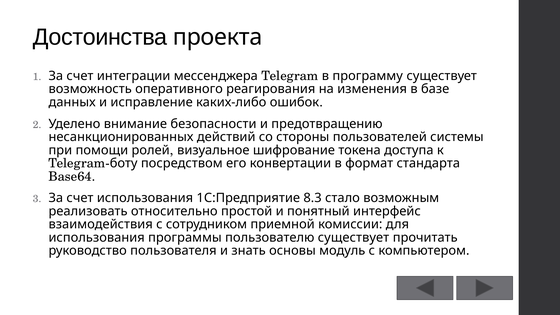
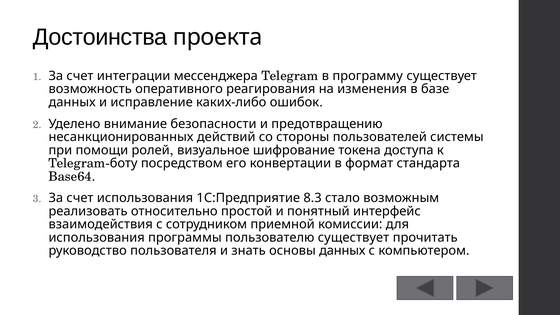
основы модуль: модуль -> данных
